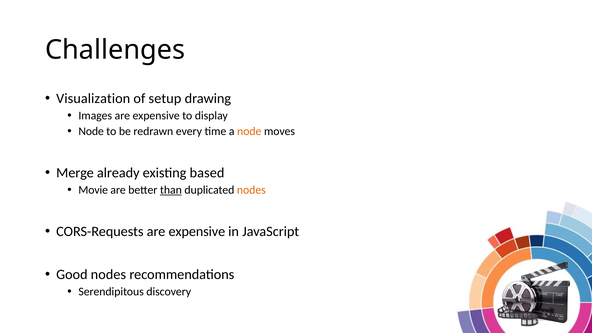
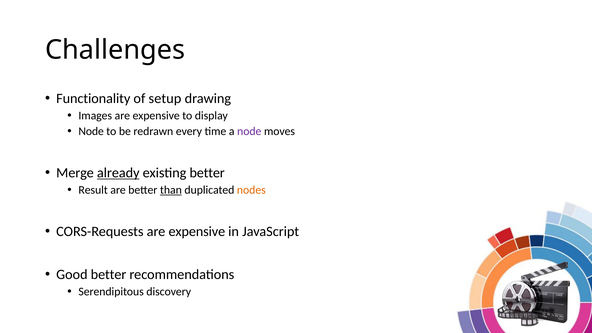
Visualization: Visualization -> Functionality
node at (249, 131) colour: orange -> purple
already underline: none -> present
existing based: based -> better
Movie: Movie -> Result
Good nodes: nodes -> better
